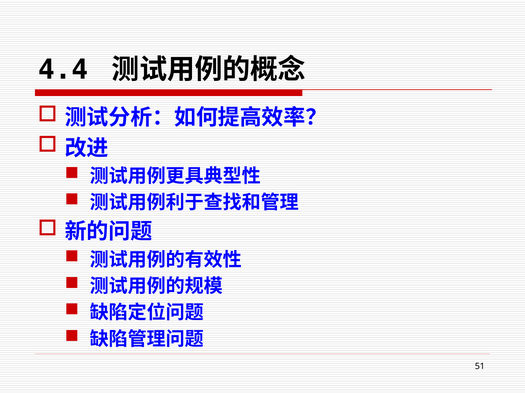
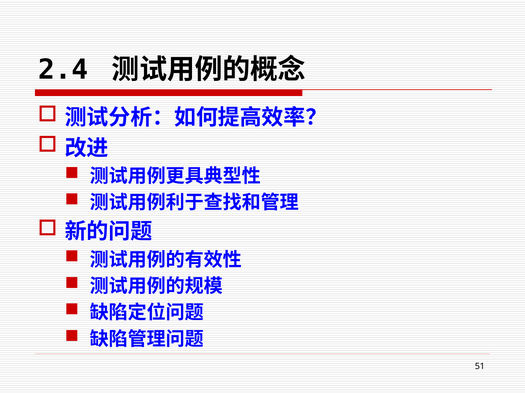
4.4: 4.4 -> 2.4
